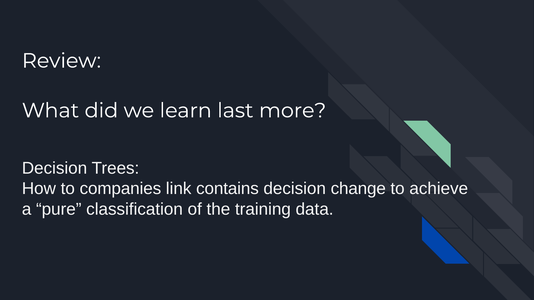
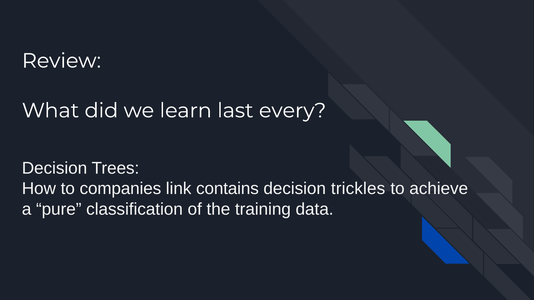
more: more -> every
change: change -> trickles
